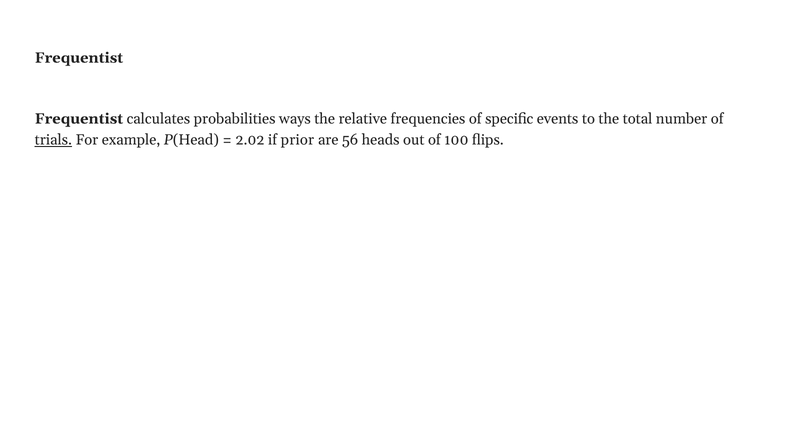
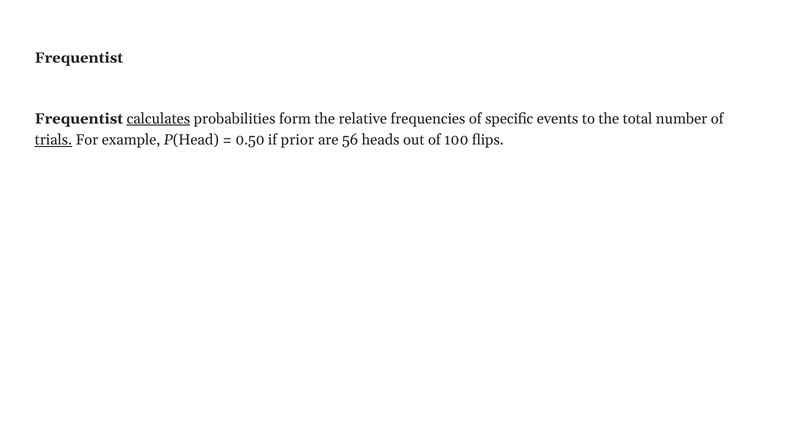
calculates underline: none -> present
ways: ways -> form
2.02: 2.02 -> 0.50
